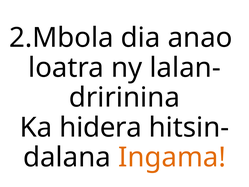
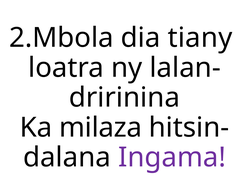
anao: anao -> tiany
hidera: hidera -> milaza
Ingama colour: orange -> purple
